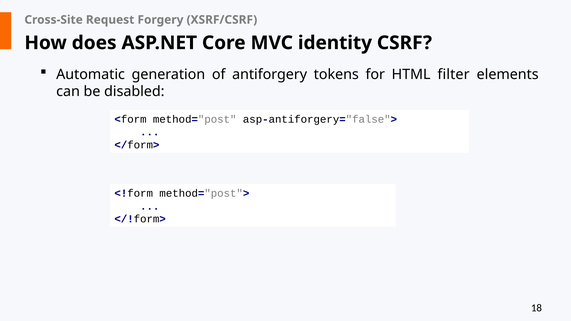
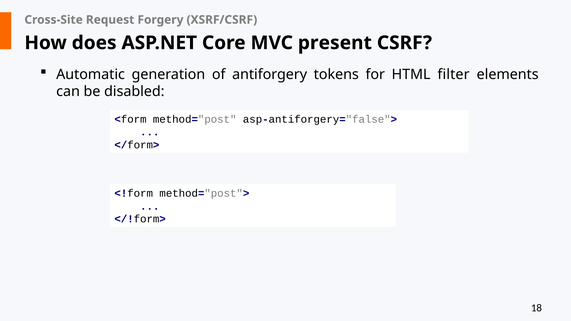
identity: identity -> present
